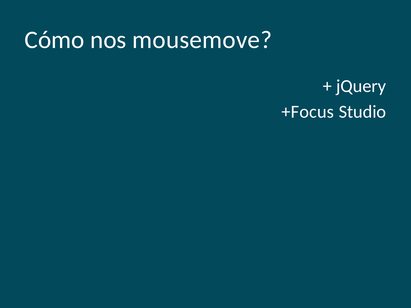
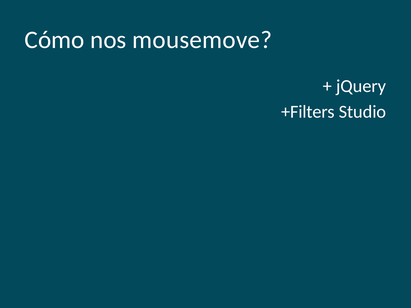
+Focus: +Focus -> +Filters
